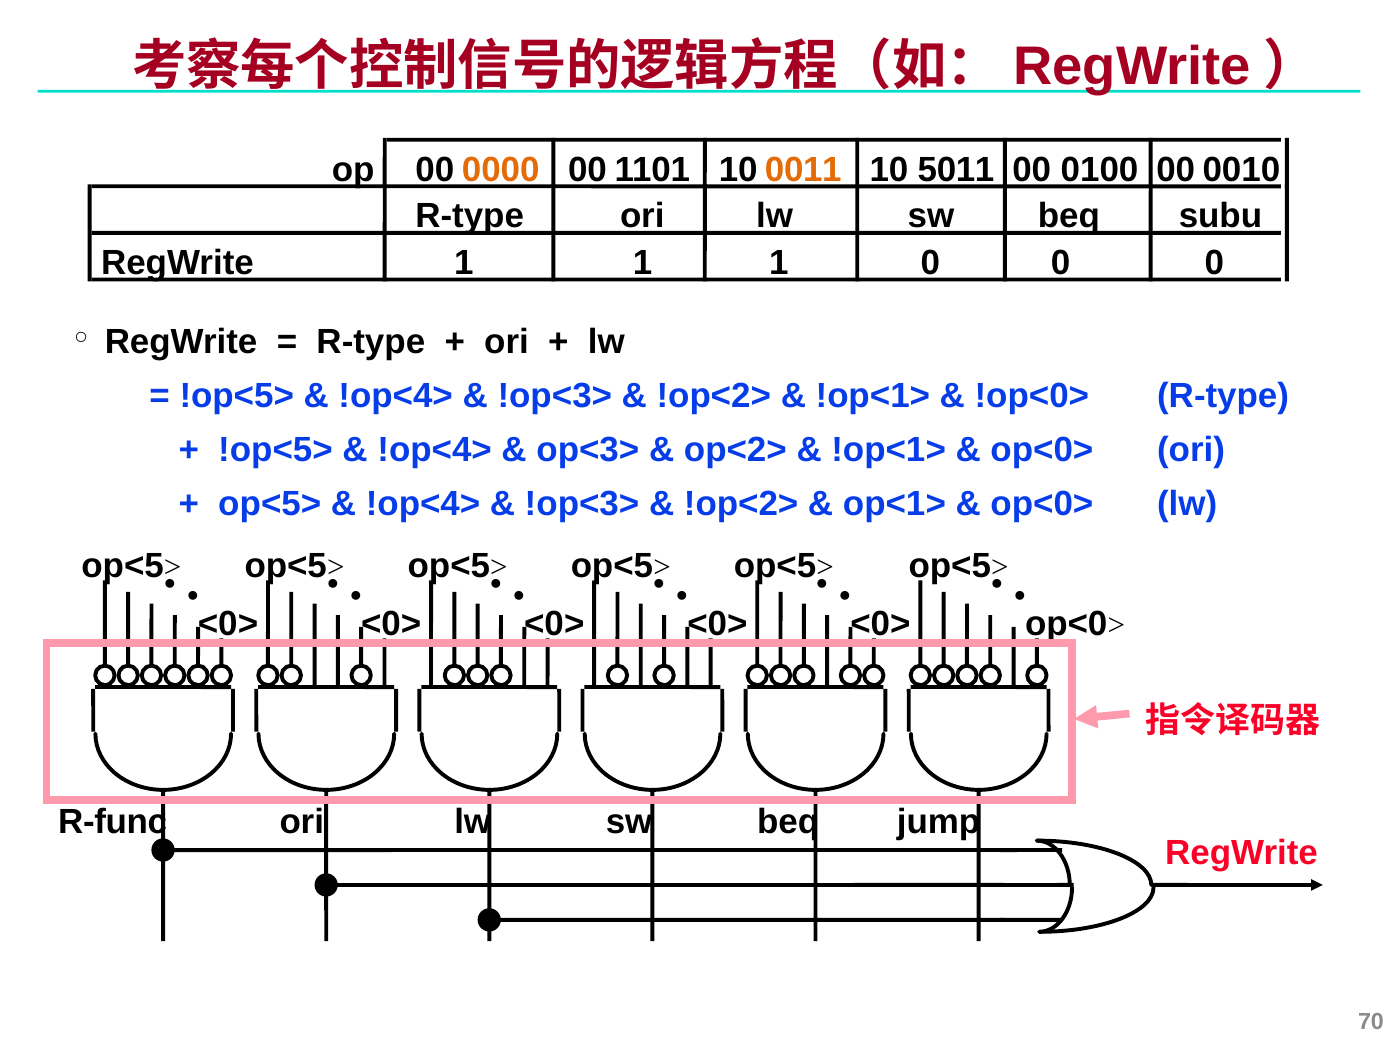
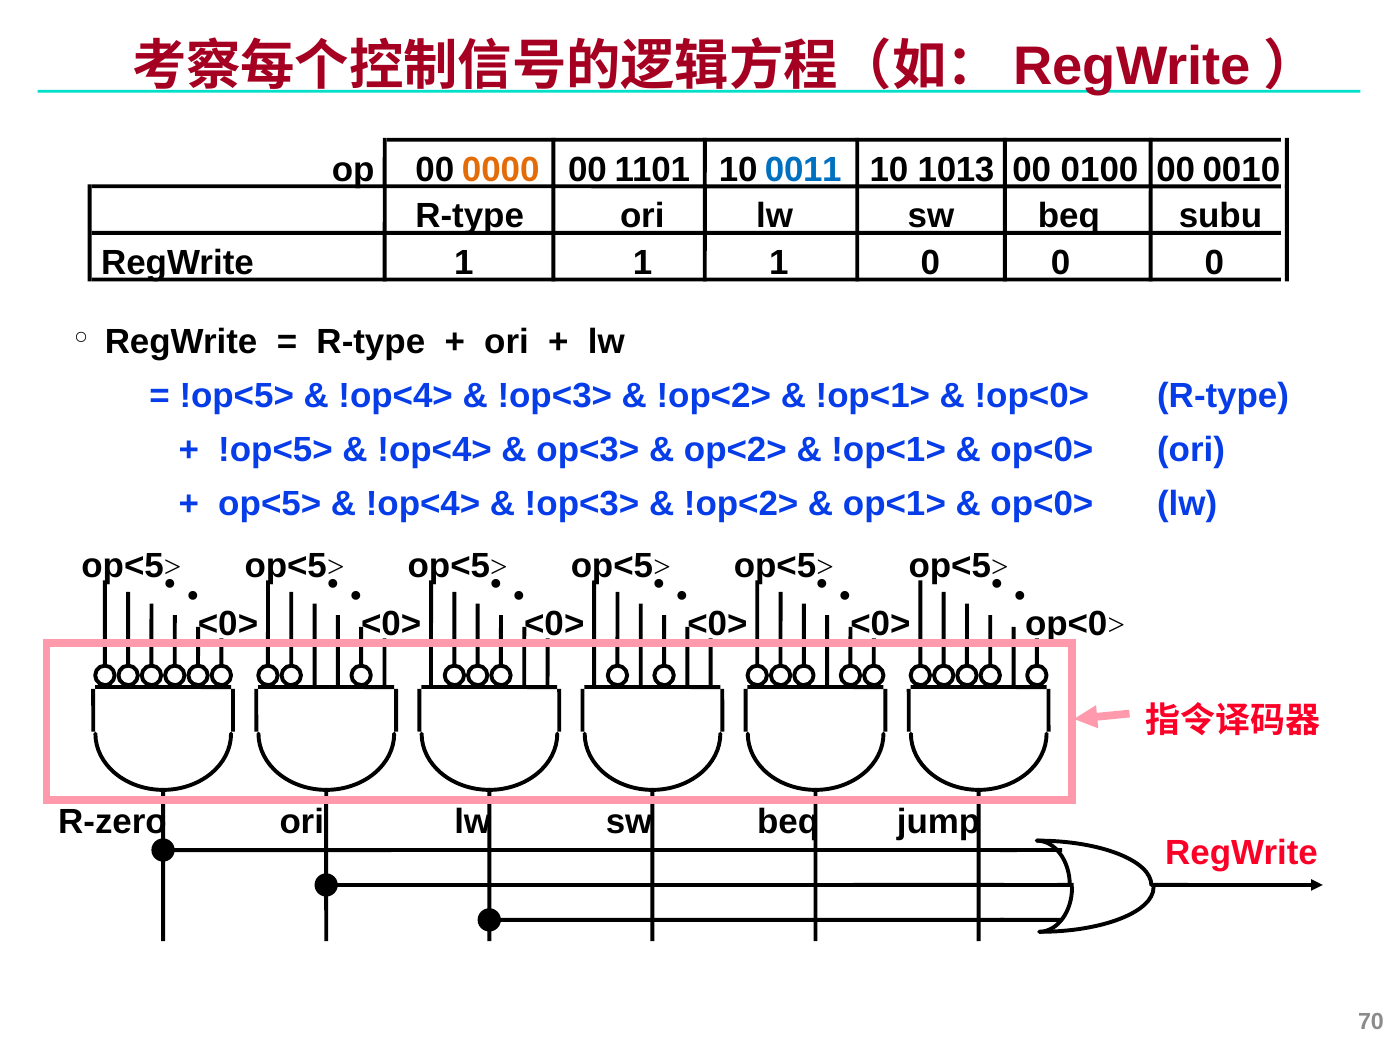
0011 colour: orange -> blue
5011: 5011 -> 1013
R-func: R-func -> R-zero
